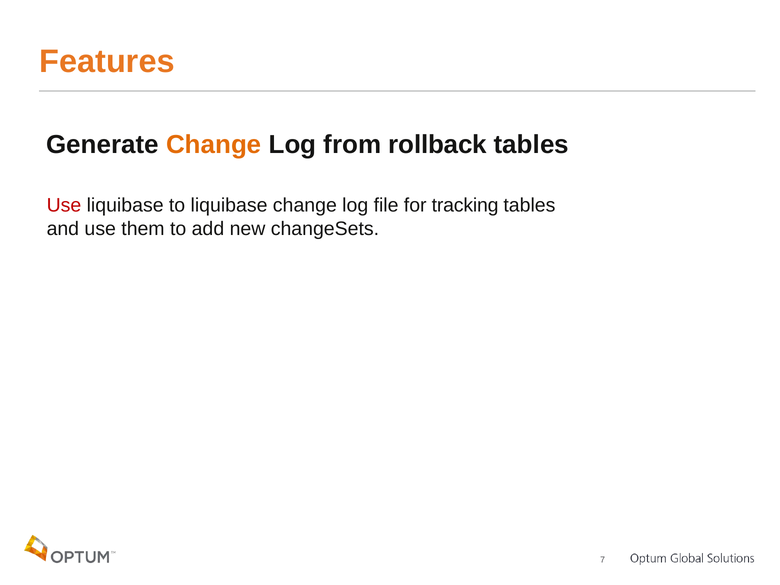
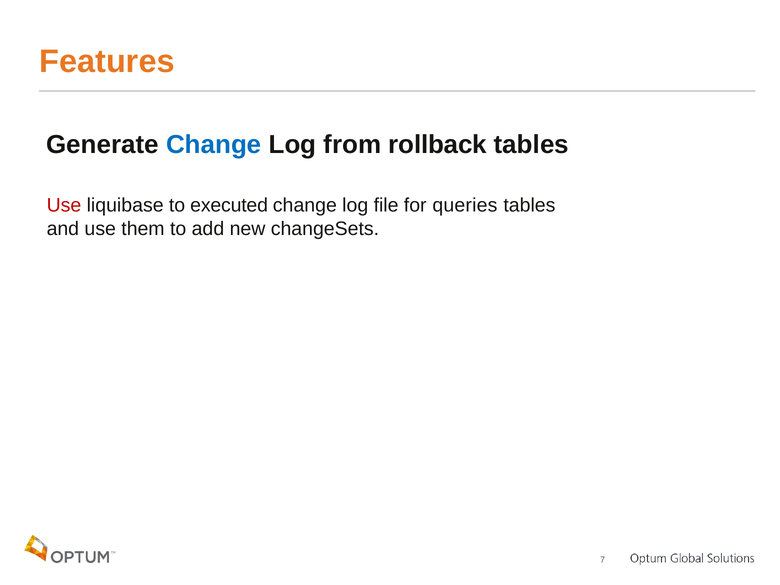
Change at (214, 145) colour: orange -> blue
to liquibase: liquibase -> executed
tracking: tracking -> queries
